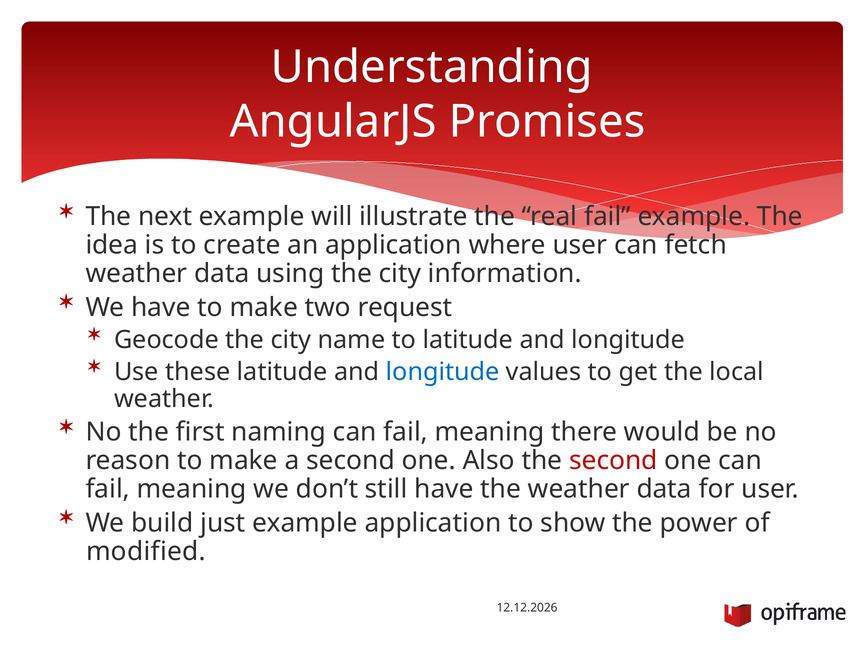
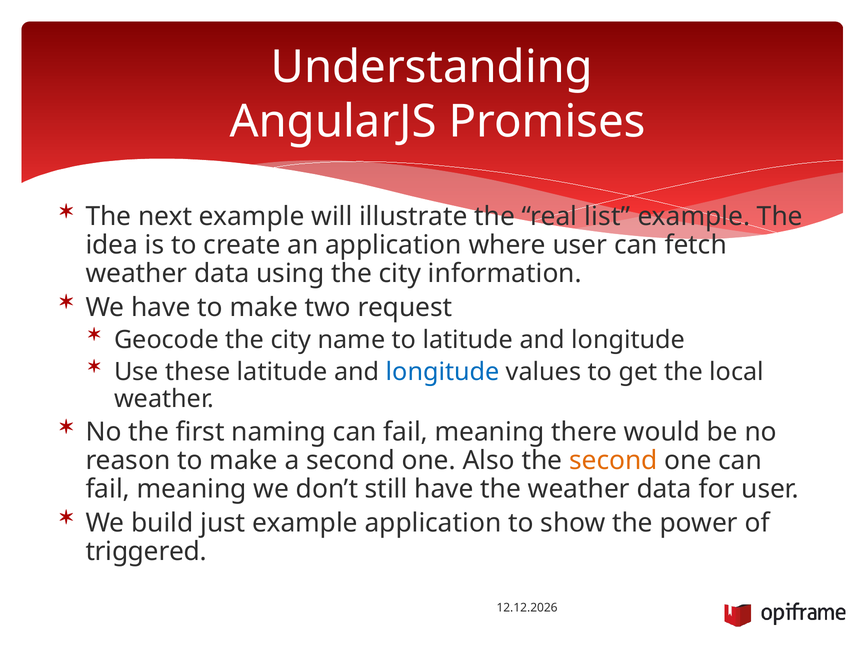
real fail: fail -> list
second at (613, 461) colour: red -> orange
modified: modified -> triggered
